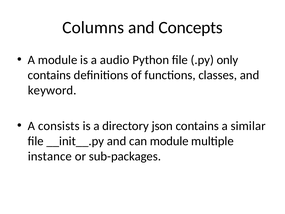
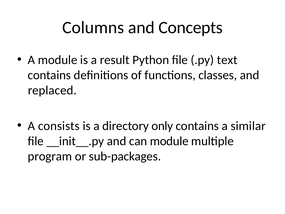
audio: audio -> result
only: only -> text
keyword: keyword -> replaced
json: json -> only
instance: instance -> program
